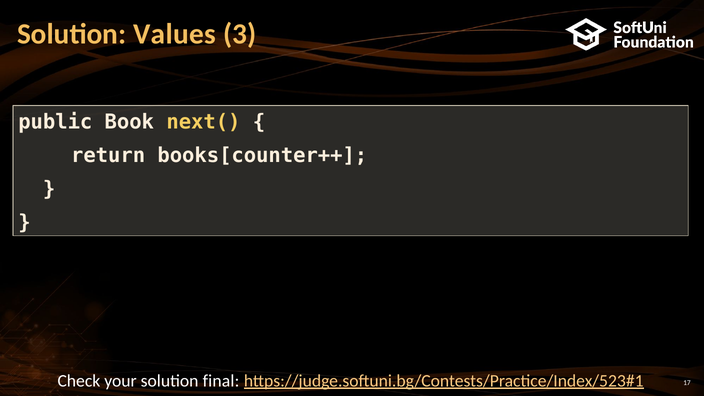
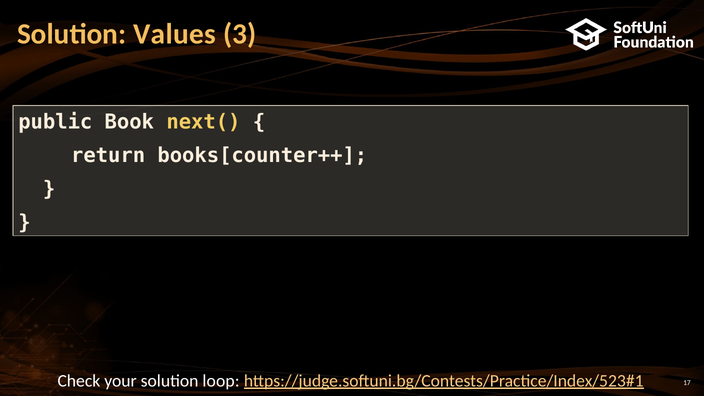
final: final -> loop
